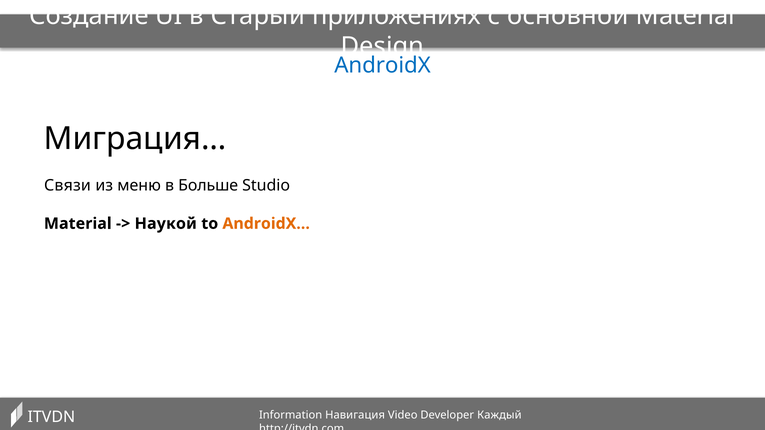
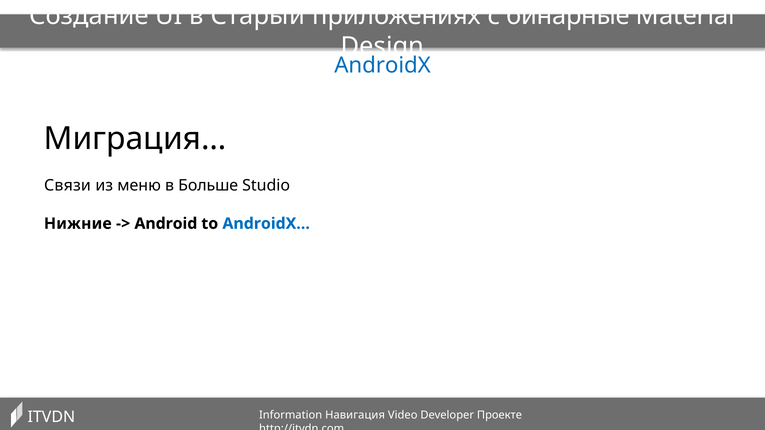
основной: основной -> бинарные
Material at (78, 224): Material -> Нижние
Наукой: Наукой -> Android
AndroidX… colour: orange -> blue
Каждый: Каждый -> Проекте
